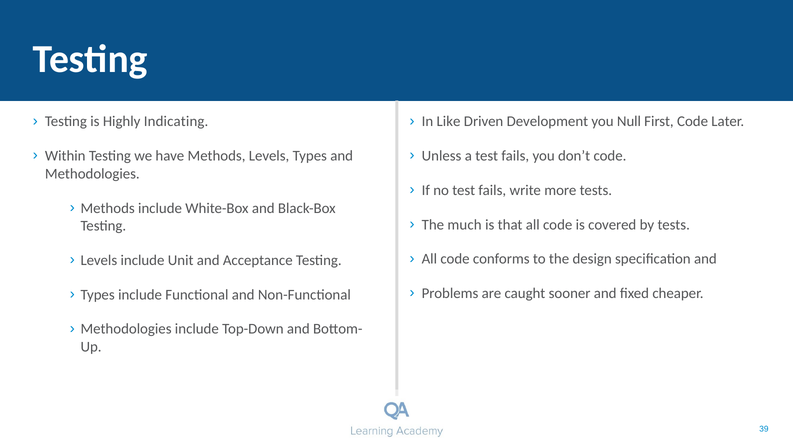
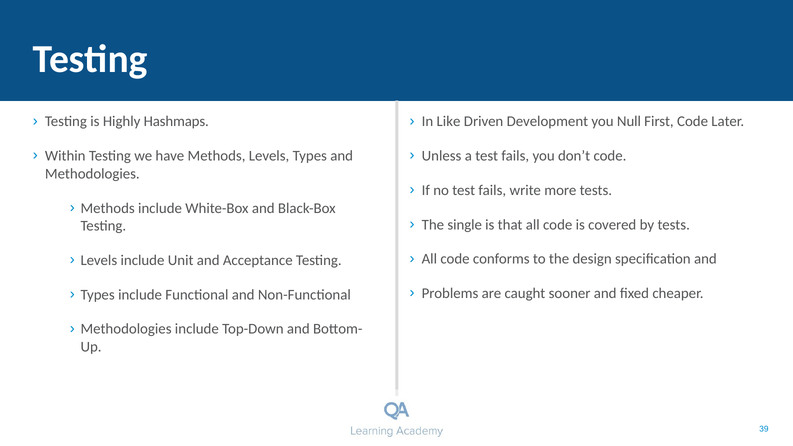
Indicating: Indicating -> Hashmaps
much: much -> single
